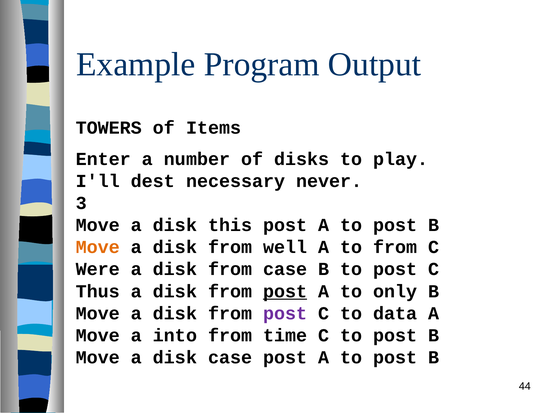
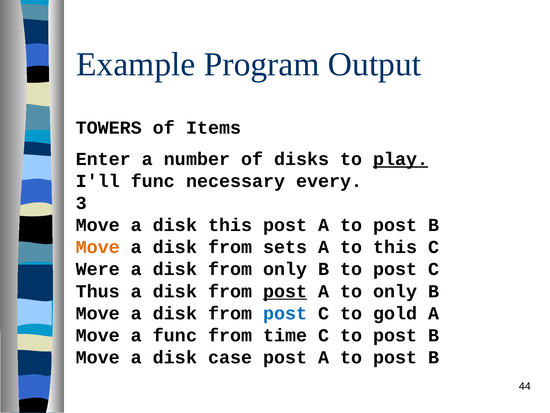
play underline: none -> present
I'll dest: dest -> func
never: never -> every
well: well -> sets
to from: from -> this
from case: case -> only
post at (285, 313) colour: purple -> blue
data: data -> gold
a into: into -> func
